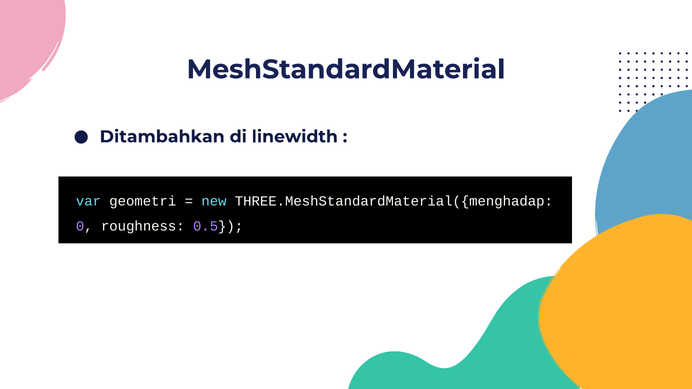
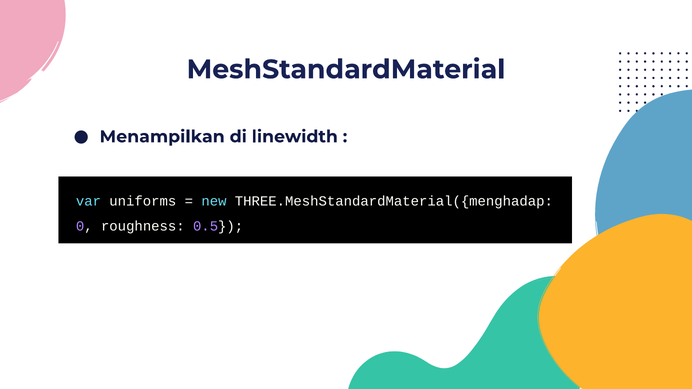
Ditambahkan: Ditambahkan -> Menampilkan
geometri: geometri -> uniforms
